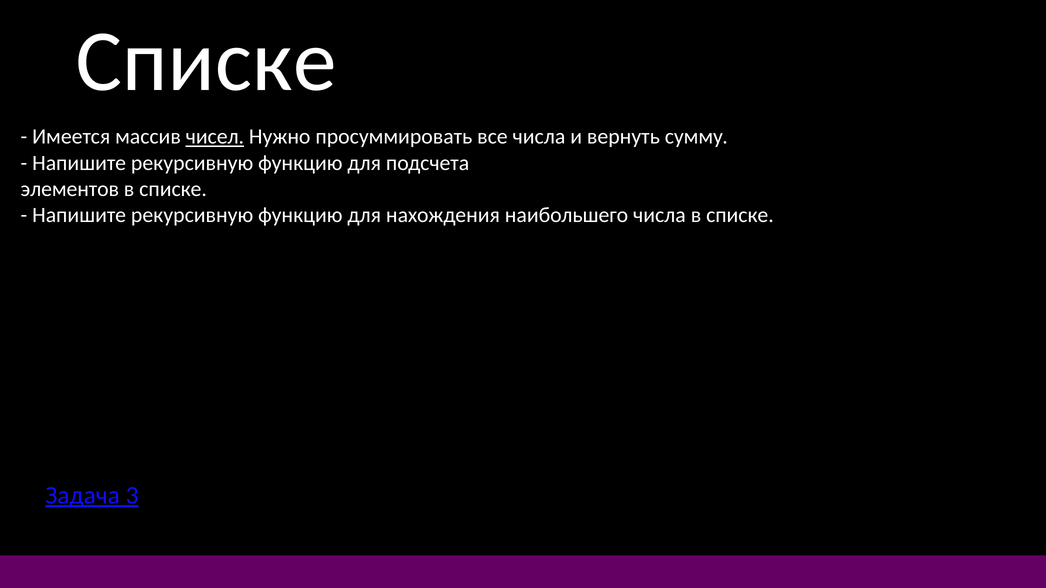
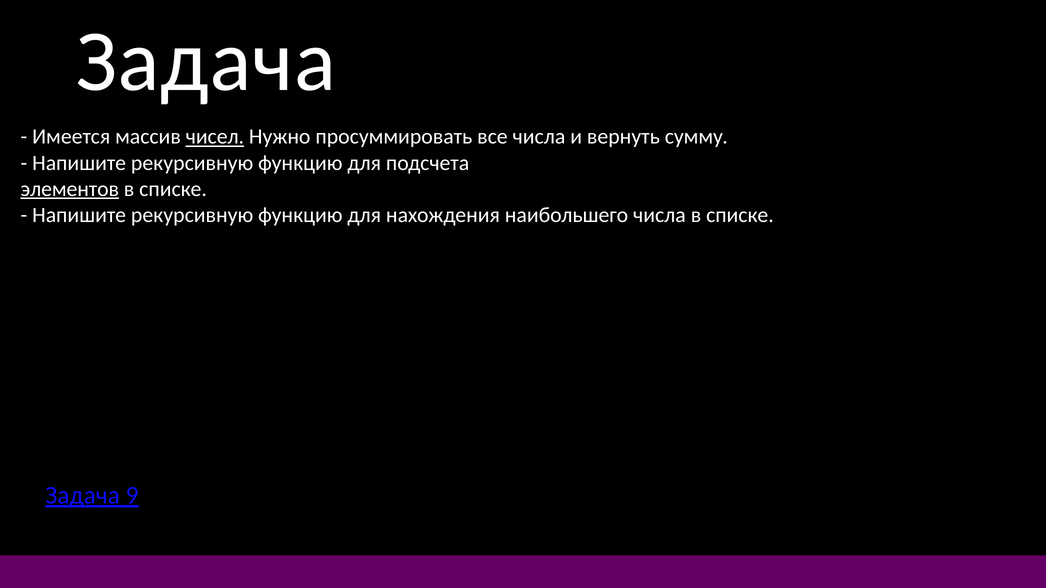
Списке at (206, 62): Списке -> Задача
элементов underline: none -> present
3: 3 -> 9
